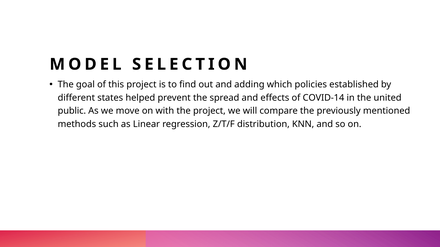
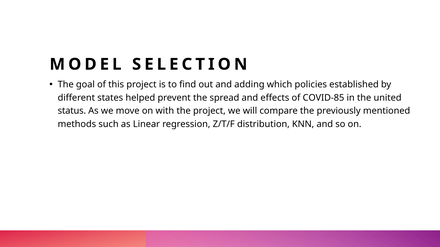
COVID-14: COVID-14 -> COVID-85
public: public -> status
